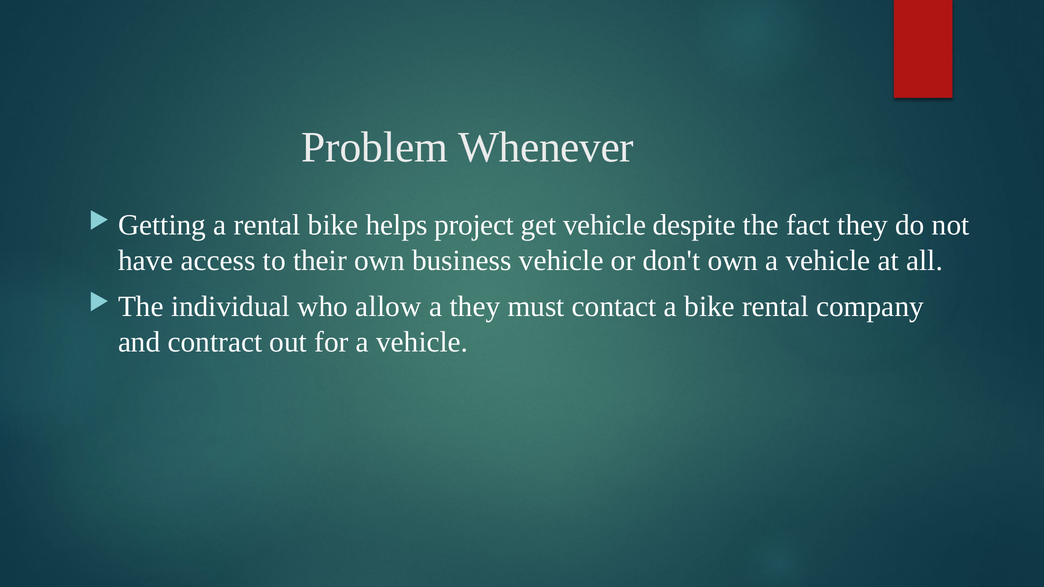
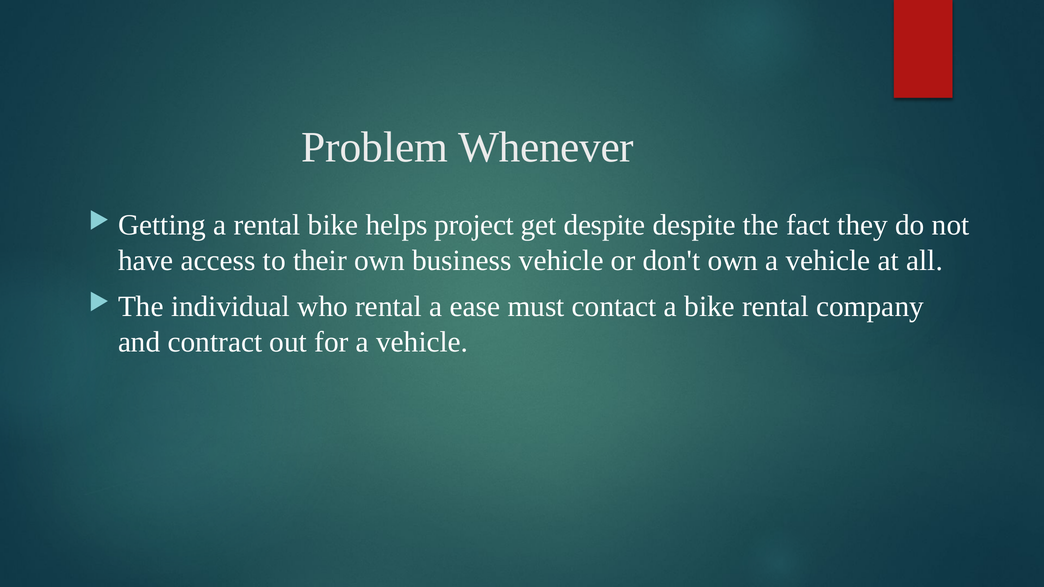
get vehicle: vehicle -> despite
who allow: allow -> rental
a they: they -> ease
